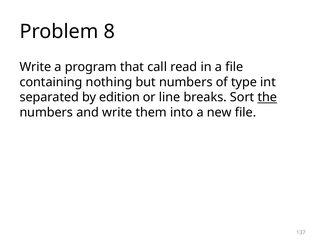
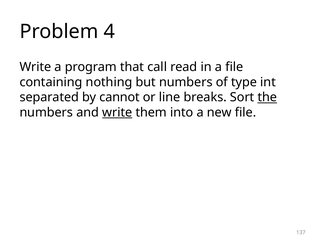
8: 8 -> 4
edition: edition -> cannot
write at (117, 112) underline: none -> present
